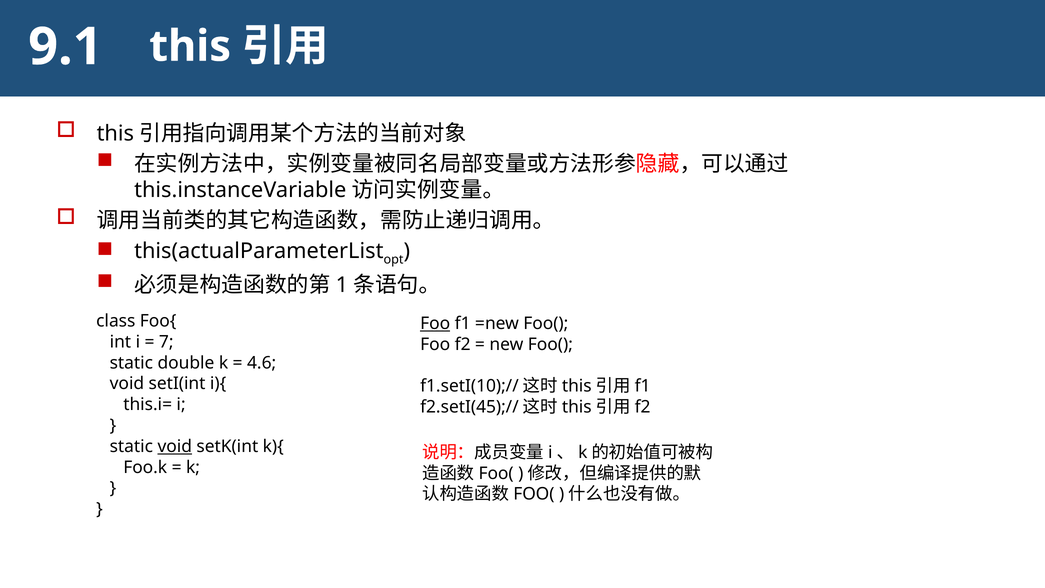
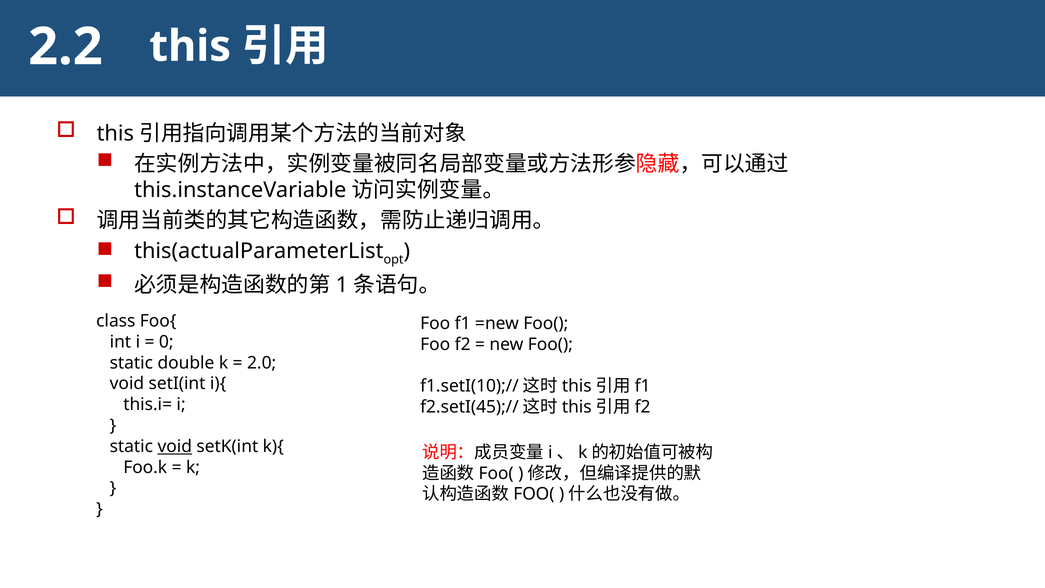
9.1: 9.1 -> 2.2
Foo at (435, 323) underline: present -> none
7: 7 -> 0
4.6: 4.6 -> 2.0
